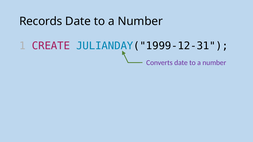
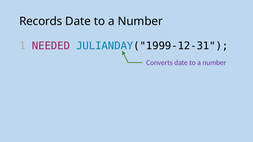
CREATE: CREATE -> NEEDED
